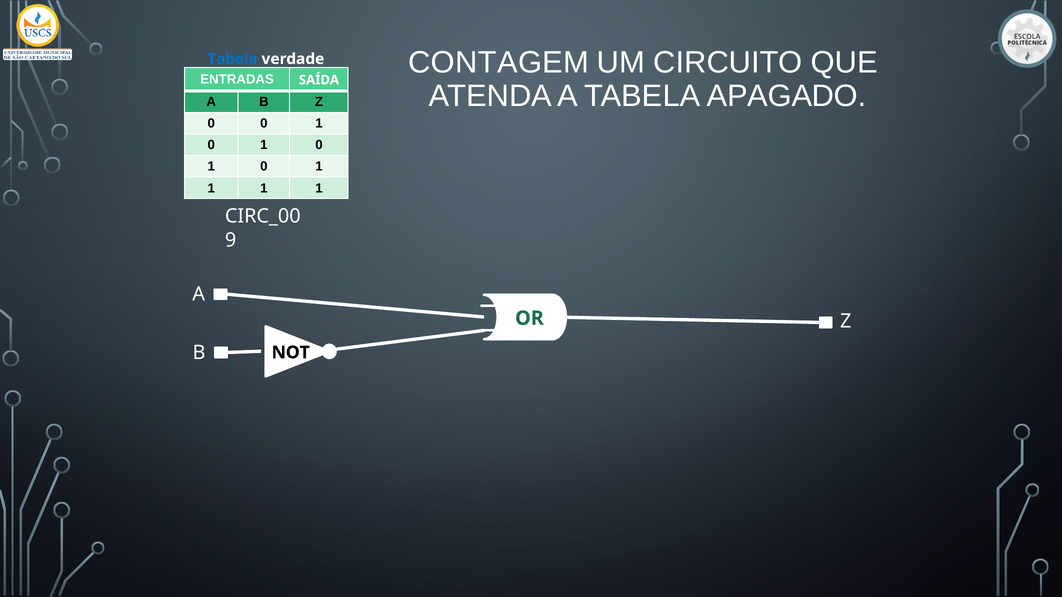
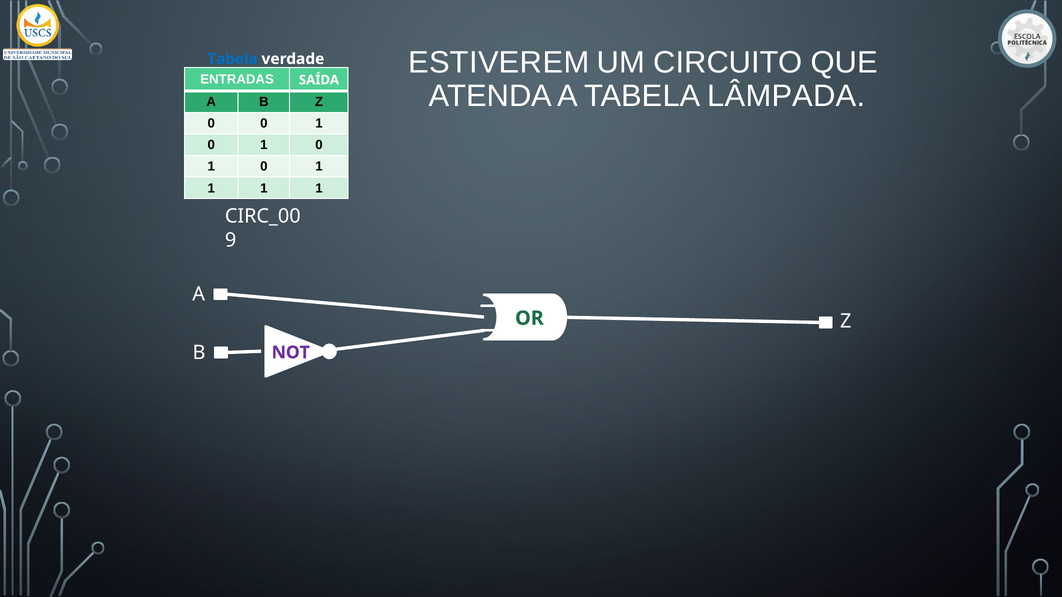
CONTAGEM: CONTAGEM -> ESTIVEREM
APAGADO: APAGADO -> LÂMPADA
NOT colour: black -> purple
